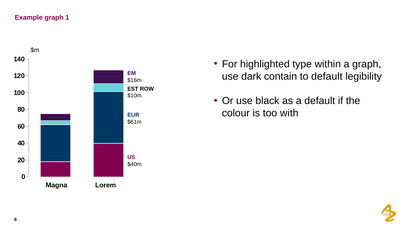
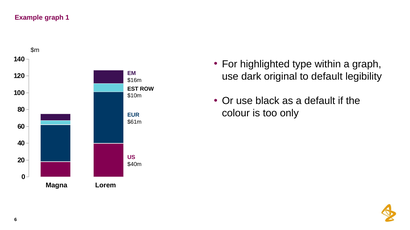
contain: contain -> original
with: with -> only
